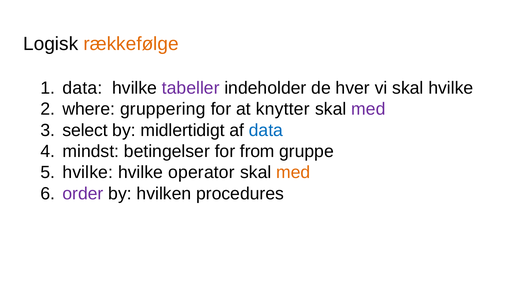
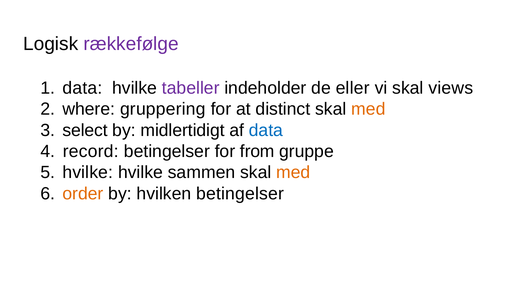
rækkefølge colour: orange -> purple
hver: hver -> eller
skal hvilke: hvilke -> views
knytter: knytter -> distinct
med at (368, 109) colour: purple -> orange
mindst: mindst -> record
operator: operator -> sammen
order colour: purple -> orange
hvilken procedures: procedures -> betingelser
